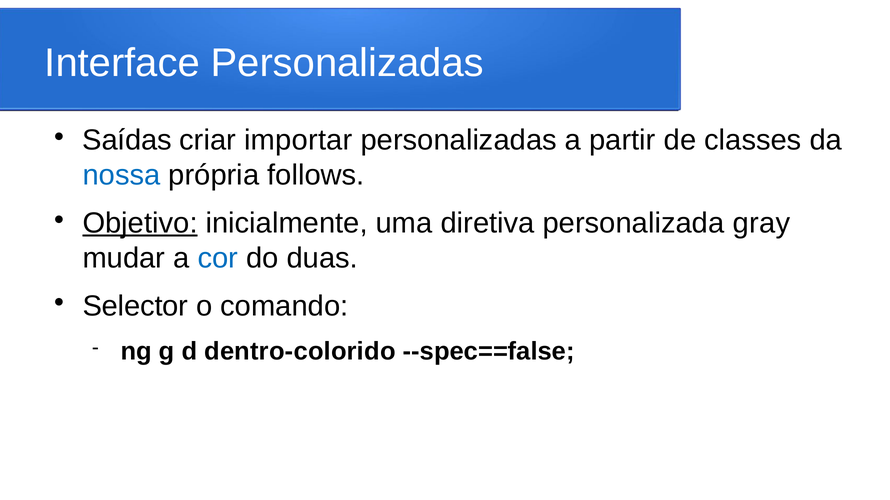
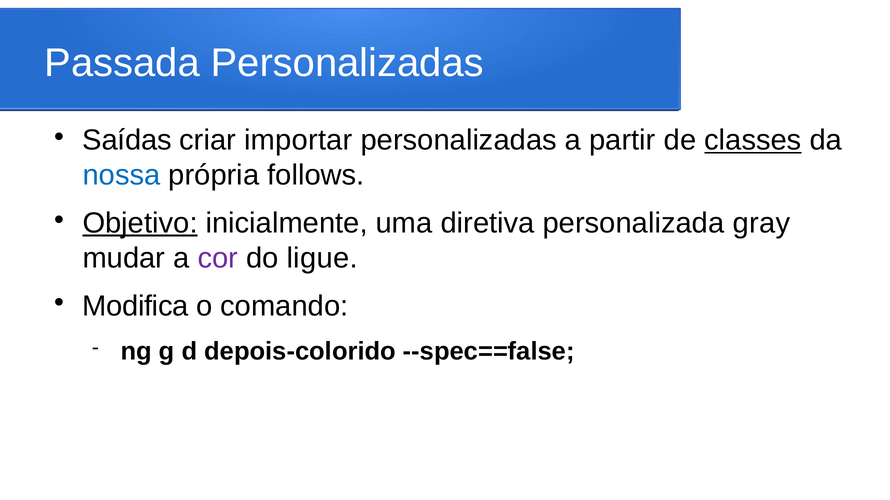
Interface: Interface -> Passada
classes underline: none -> present
cor colour: blue -> purple
duas: duas -> ligue
Selector: Selector -> Modifica
dentro-colorido: dentro-colorido -> depois-colorido
